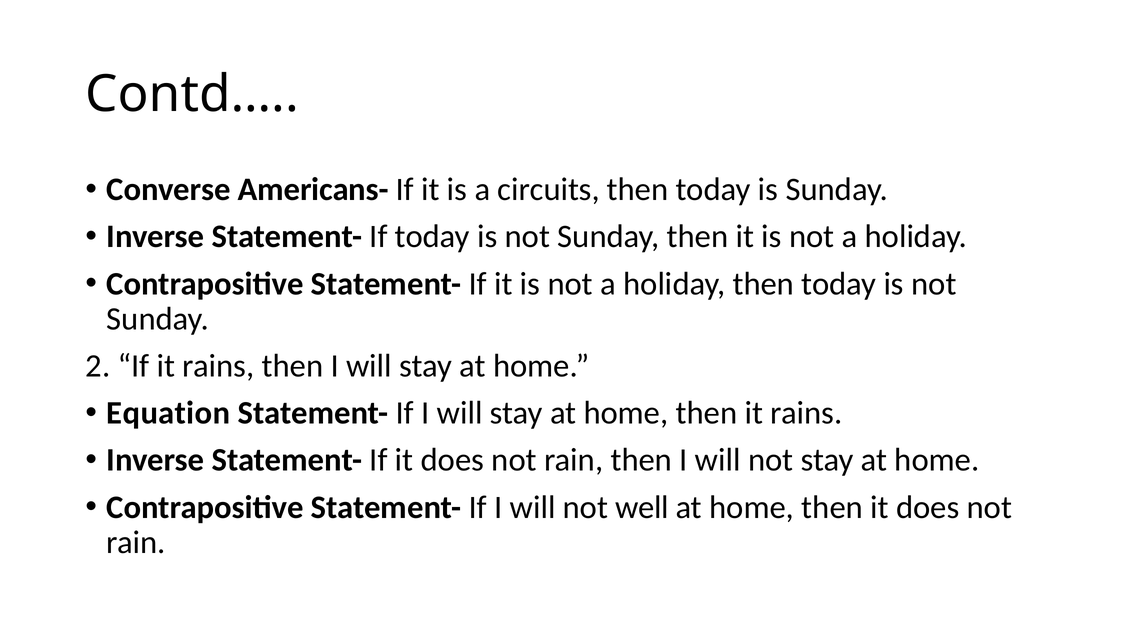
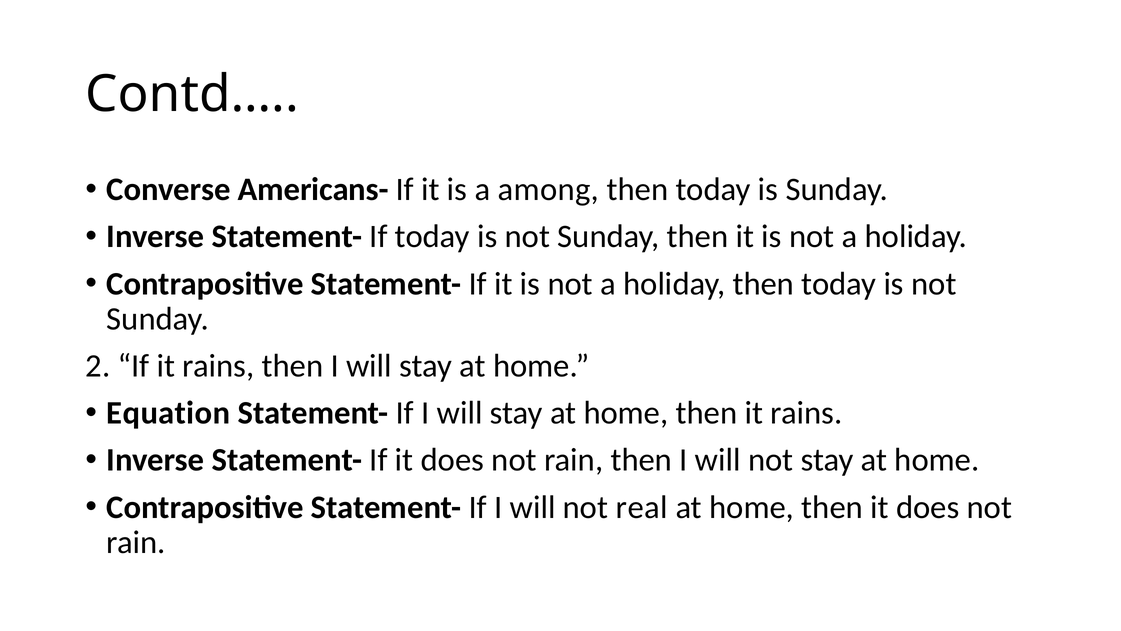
circuits: circuits -> among
well: well -> real
